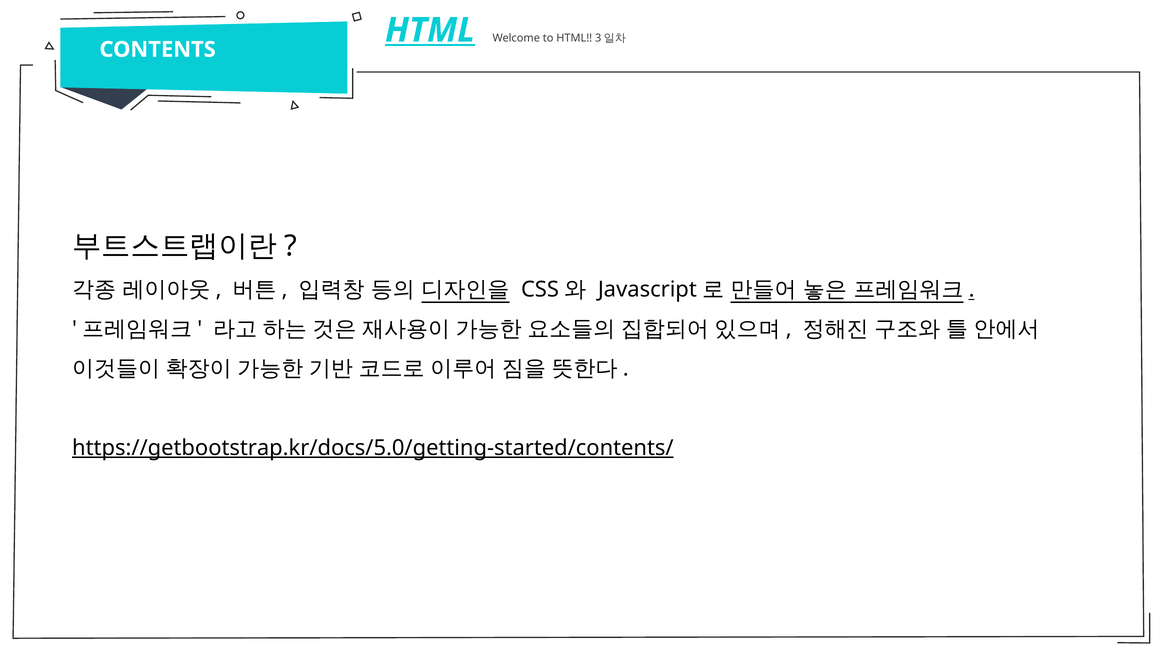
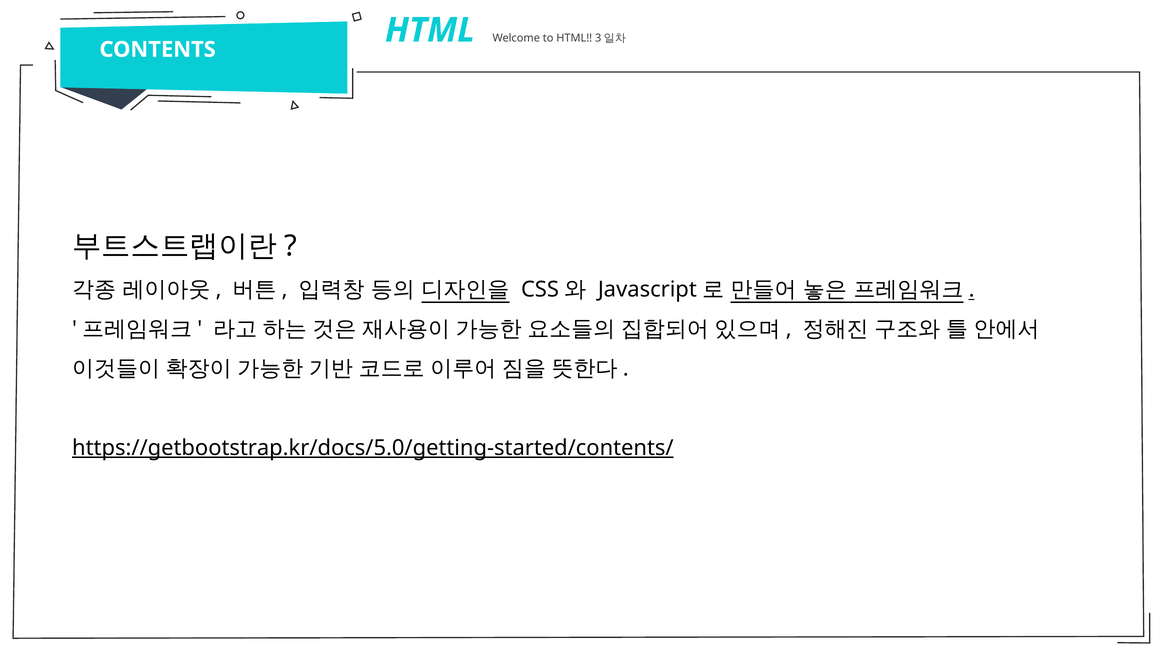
HTML at (430, 30) underline: present -> none
